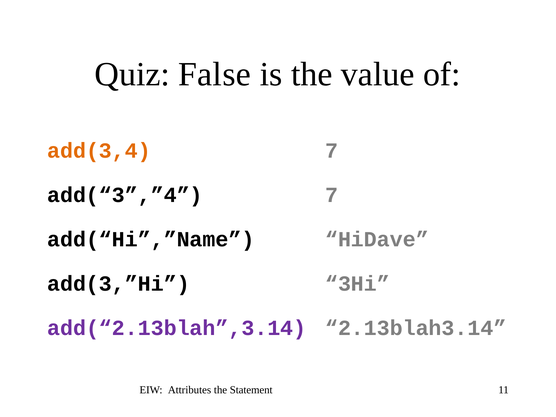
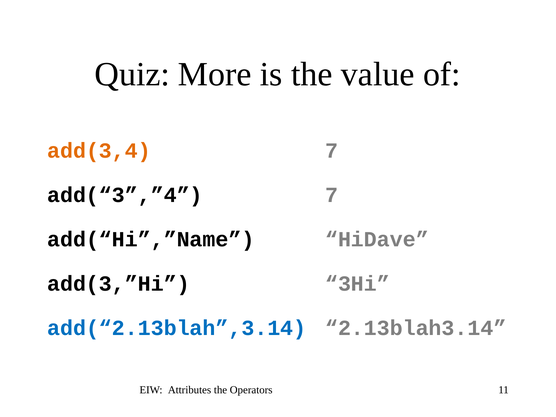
False: False -> More
add(“2.13blah”,3.14 colour: purple -> blue
Statement: Statement -> Operators
